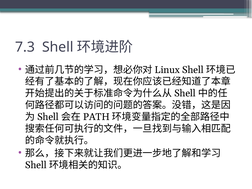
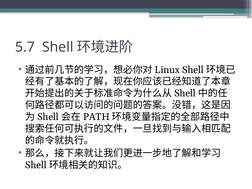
7.3: 7.3 -> 5.7
